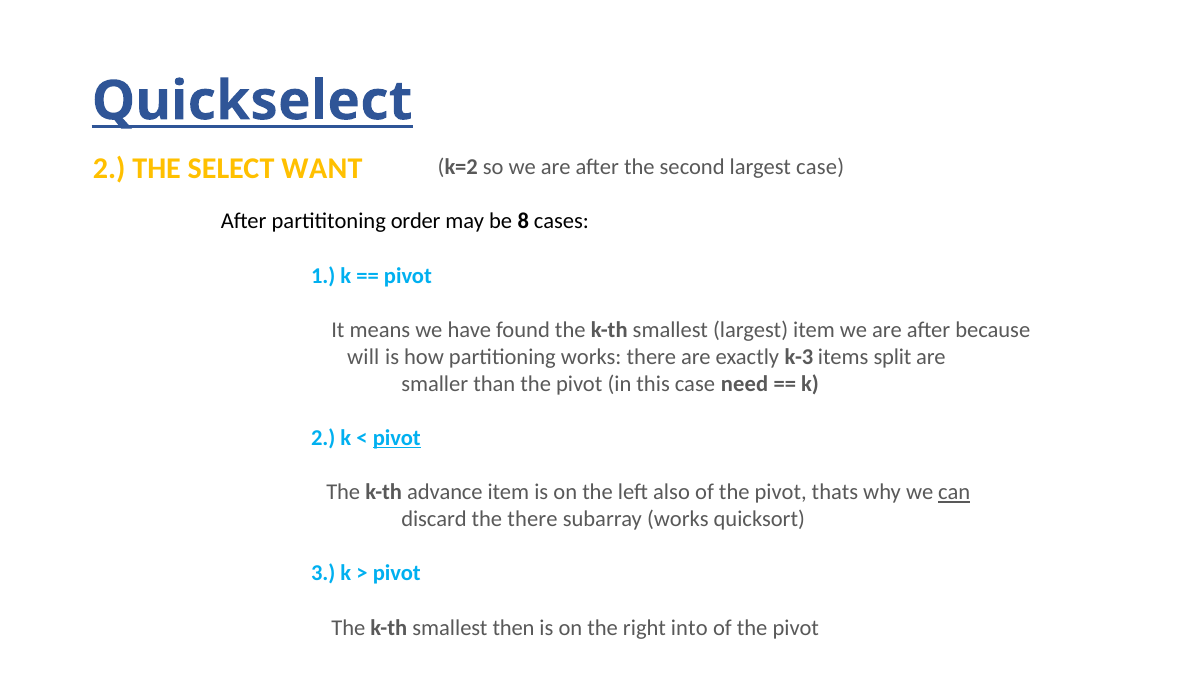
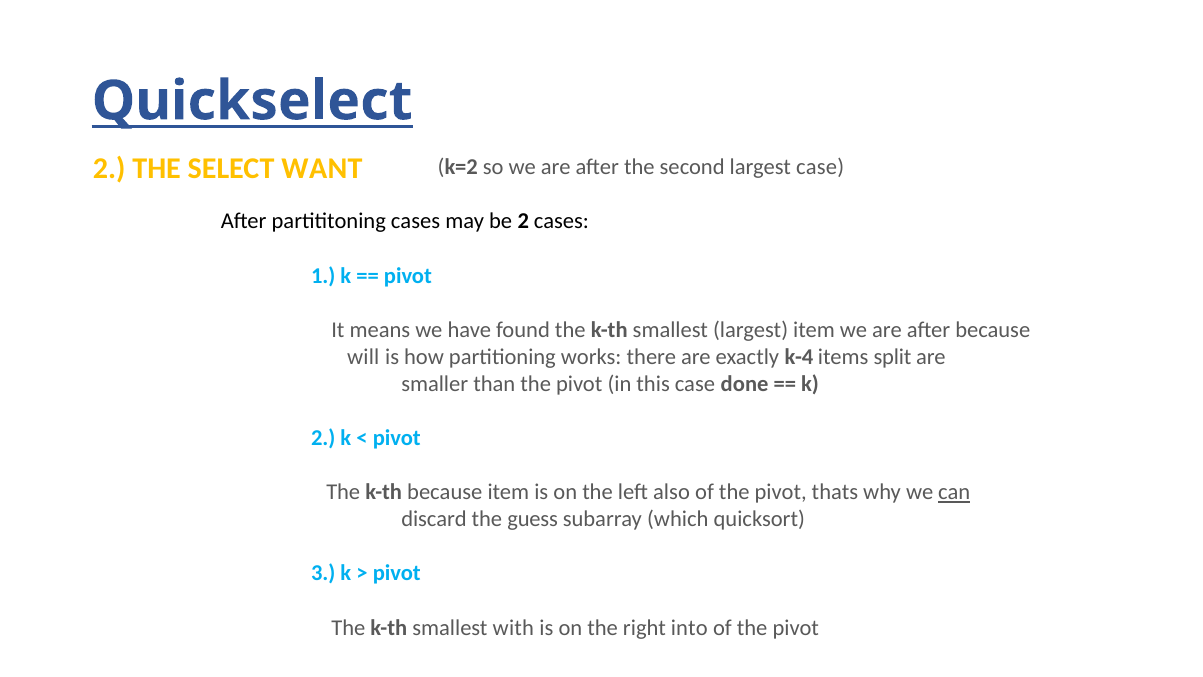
partititoning order: order -> cases
be 8: 8 -> 2
k-3: k-3 -> k-4
need: need -> done
pivot at (397, 438) underline: present -> none
k-th advance: advance -> because
the there: there -> guess
subarray works: works -> which
then: then -> with
